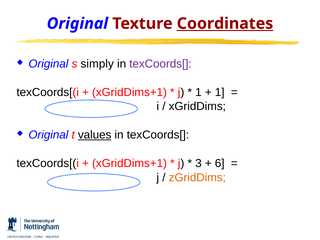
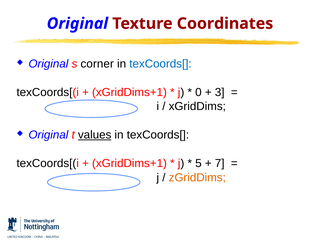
Coordinates underline: present -> none
simply: simply -> corner
texCoords[ at (160, 64) colour: purple -> blue
1 at (198, 92): 1 -> 0
1 at (220, 92): 1 -> 3
3: 3 -> 5
6: 6 -> 7
